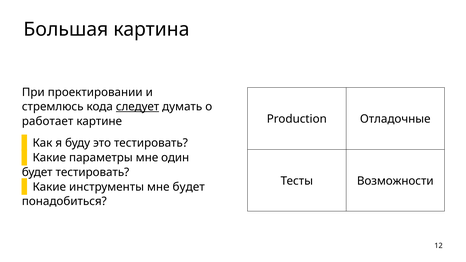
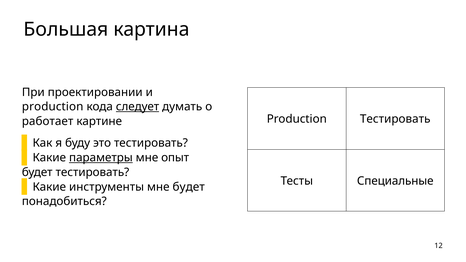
стремлюсь at (53, 107): стремлюсь -> production
Production Отладочные: Отладочные -> Тестировать
параметры underline: none -> present
один: один -> опыт
Возможности: Возможности -> Специальные
